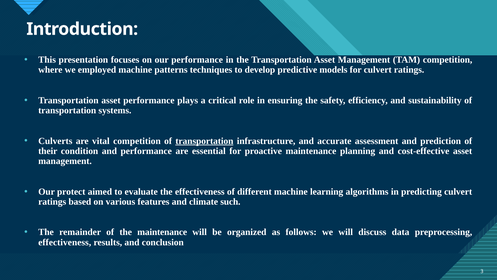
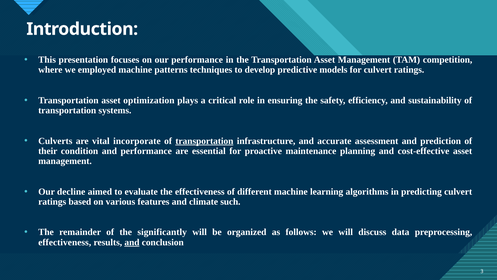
asset performance: performance -> optimization
vital competition: competition -> incorporate
protect: protect -> decline
the maintenance: maintenance -> significantly
and at (132, 242) underline: none -> present
